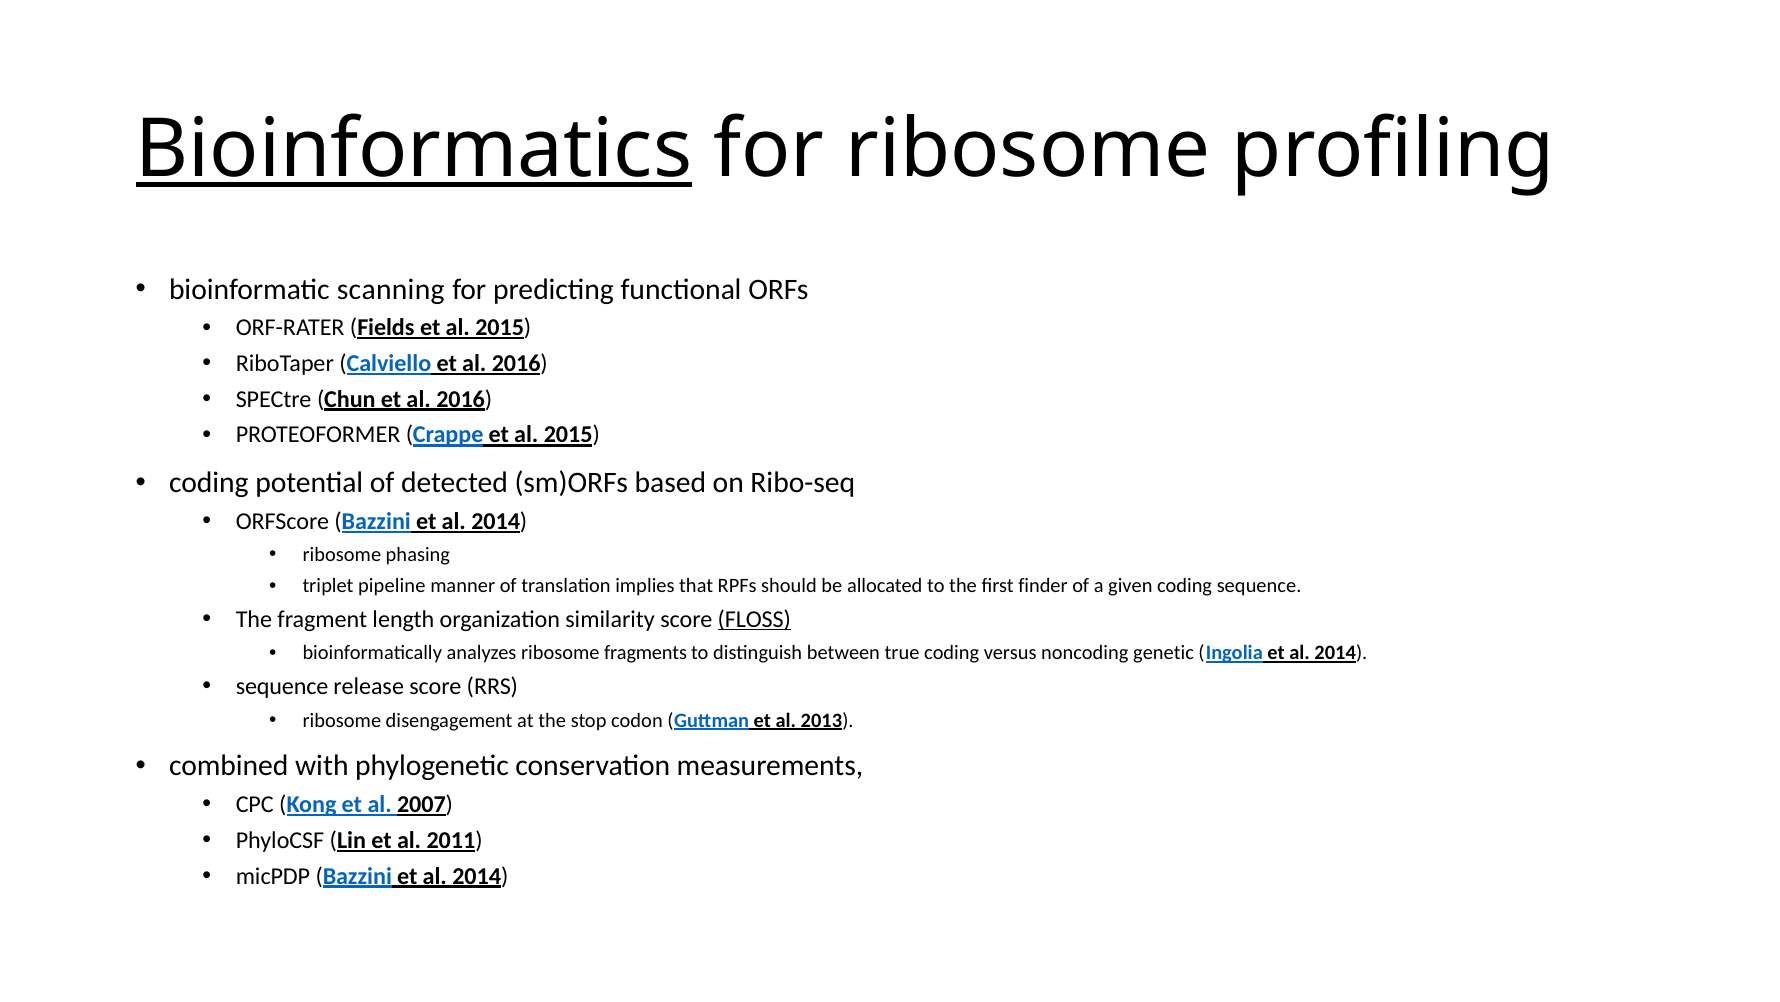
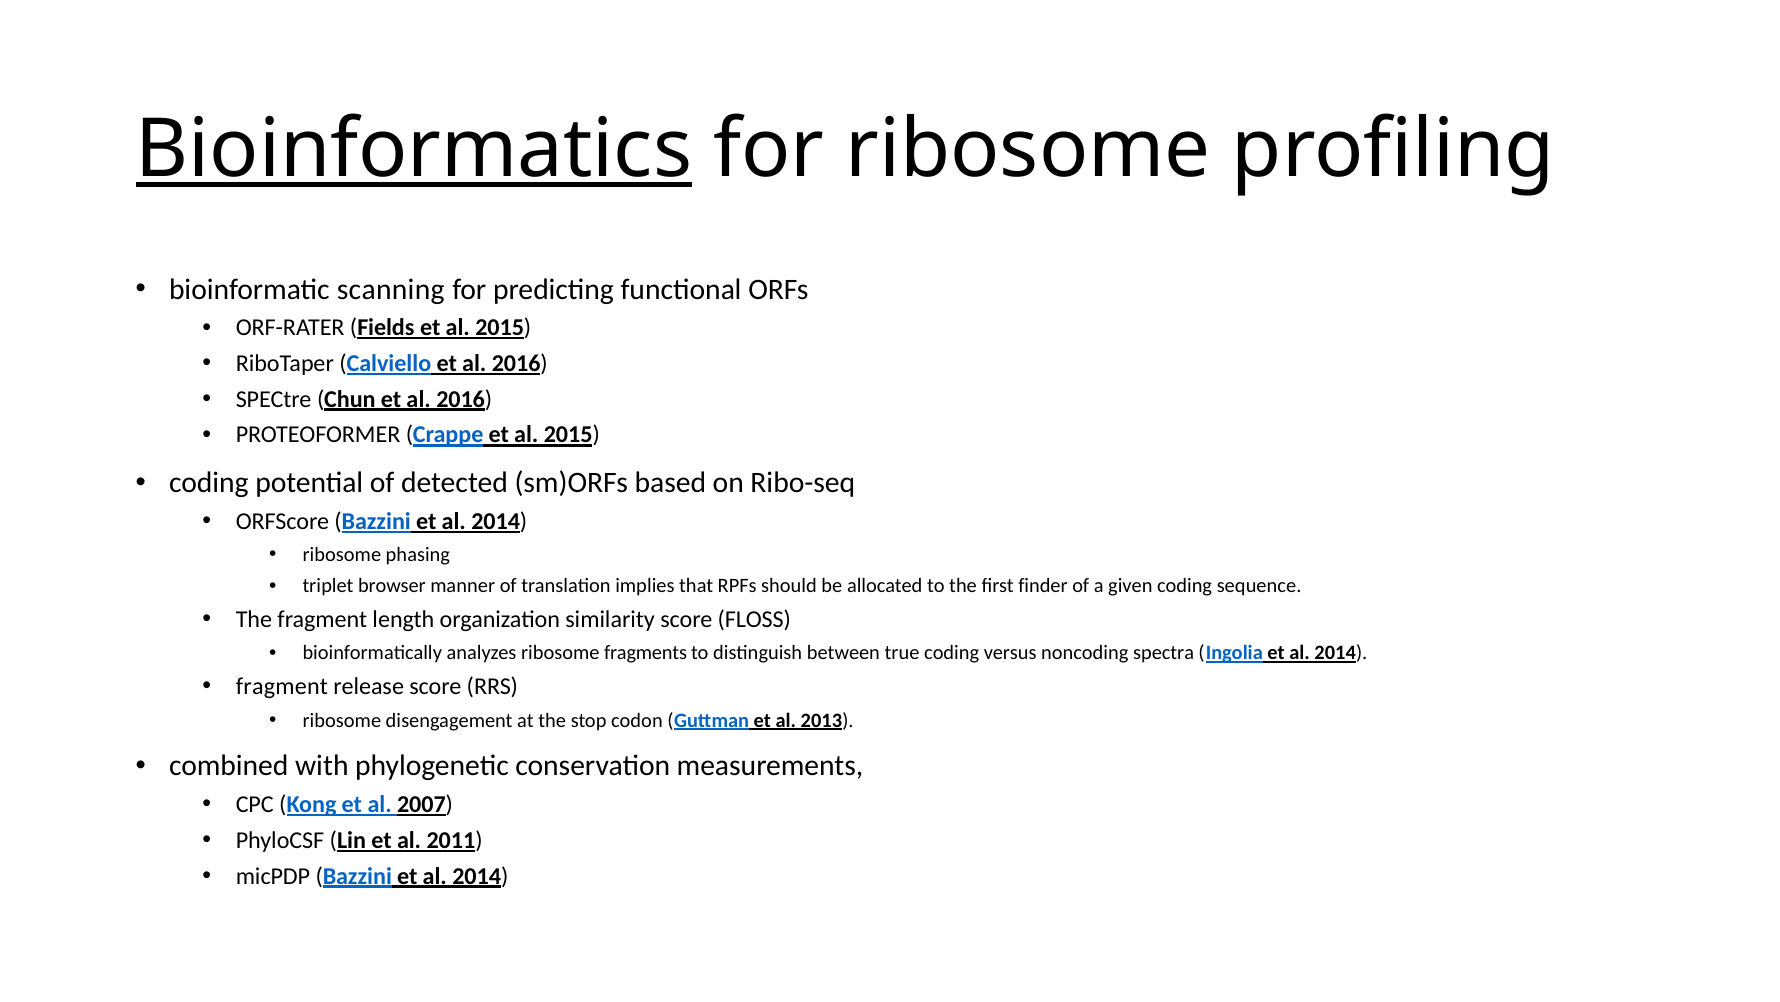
pipeline: pipeline -> browser
FLOSS underline: present -> none
genetic: genetic -> spectra
sequence at (282, 686): sequence -> fragment
